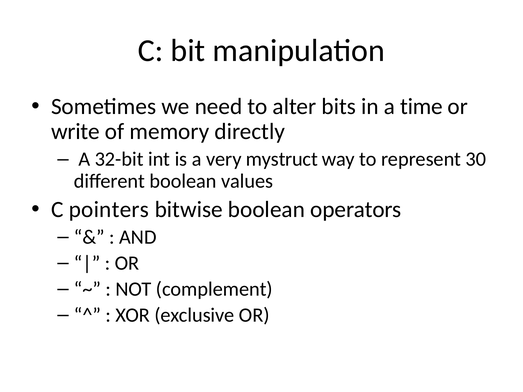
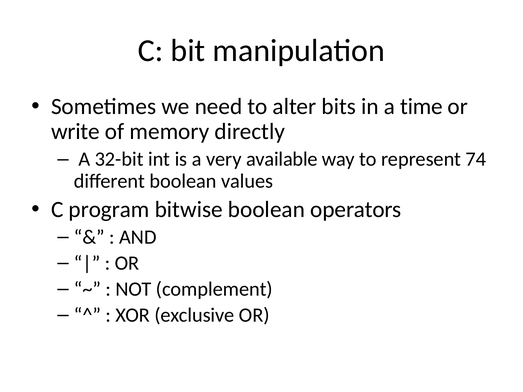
mystruct: mystruct -> available
30: 30 -> 74
pointers: pointers -> program
